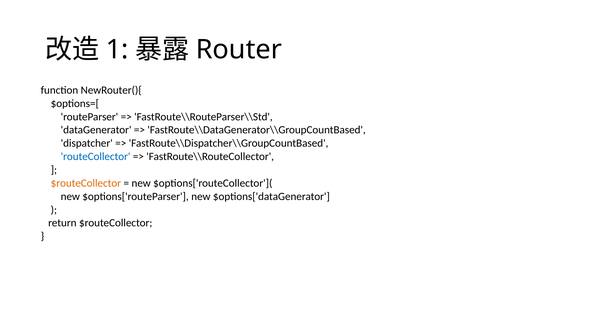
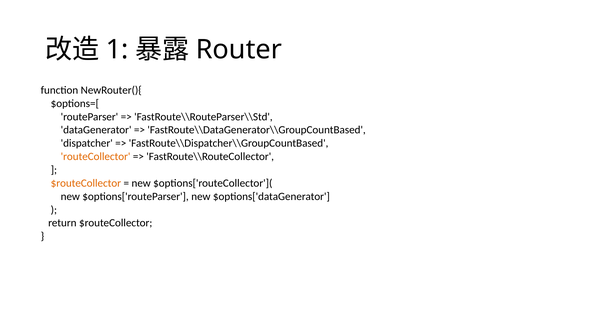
routeCollector colour: blue -> orange
